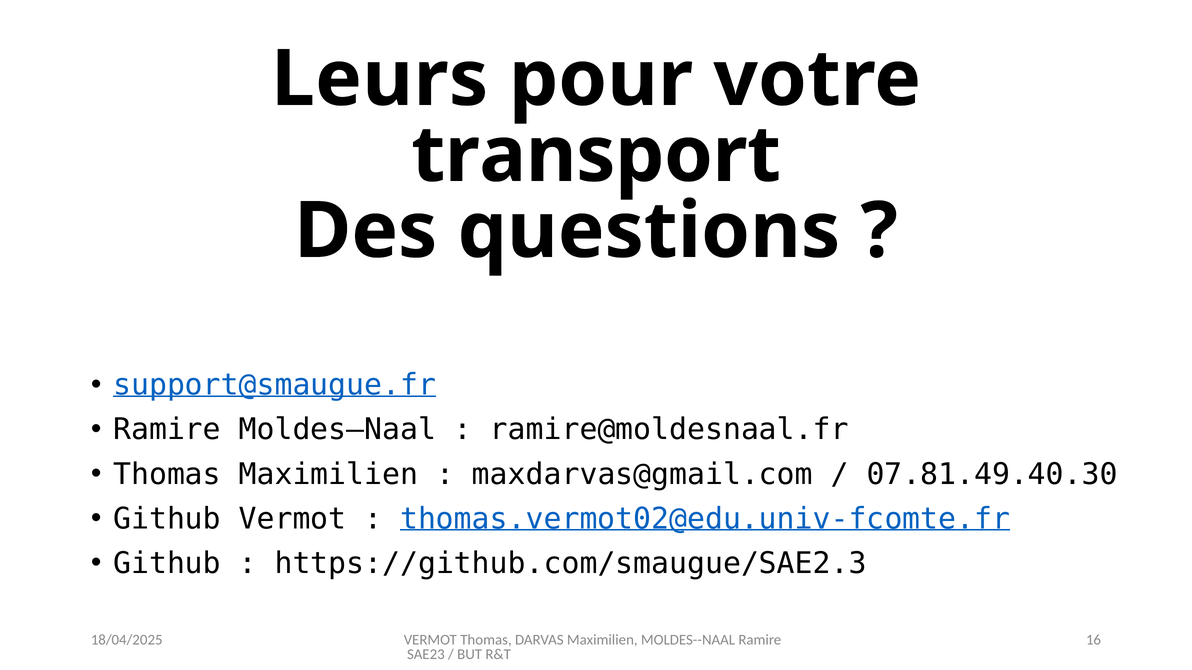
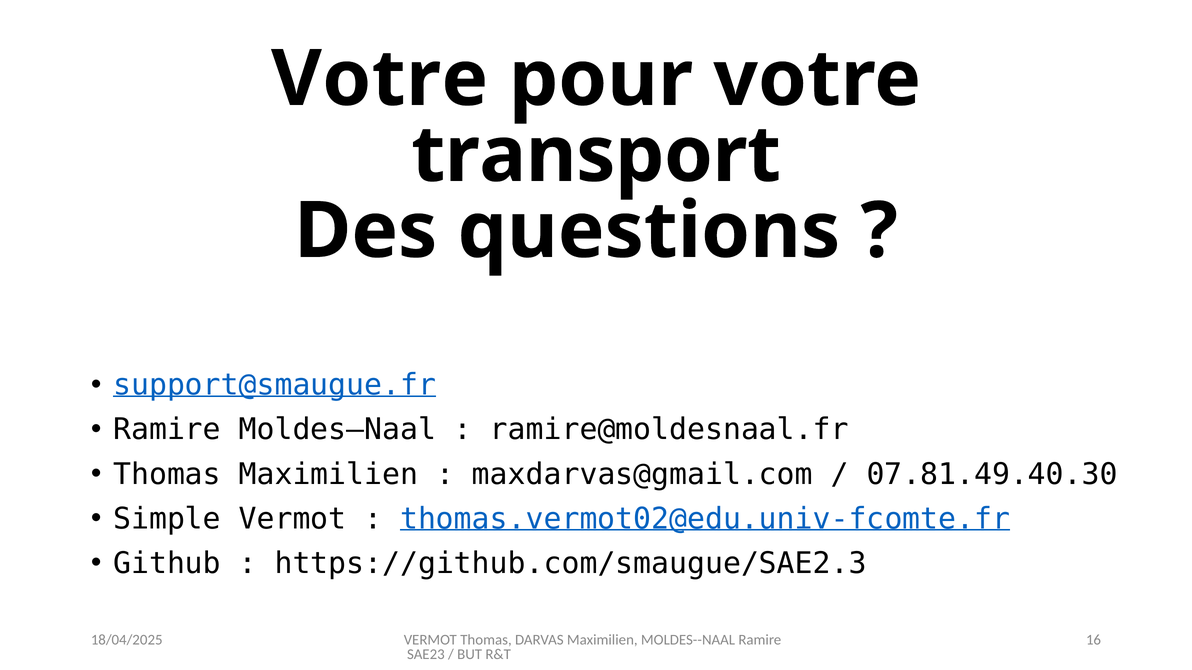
Leurs at (380, 79): Leurs -> Votre
Github at (167, 519): Github -> Simple
